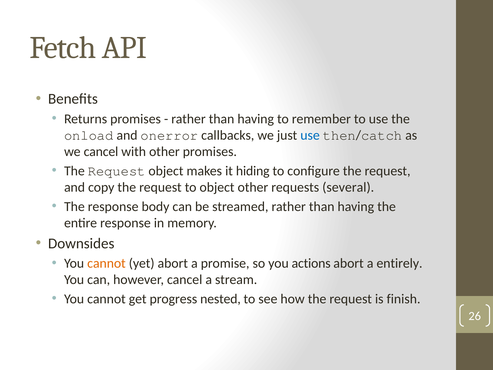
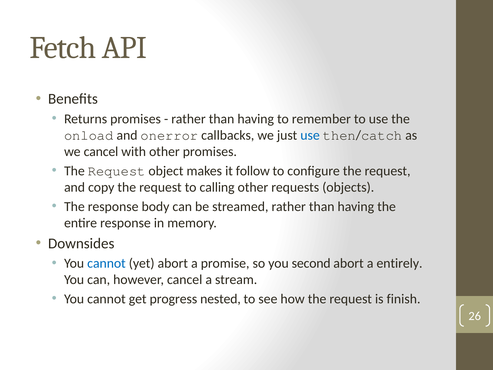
hiding: hiding -> follow
to object: object -> calling
several: several -> objects
cannot at (106, 263) colour: orange -> blue
actions: actions -> second
